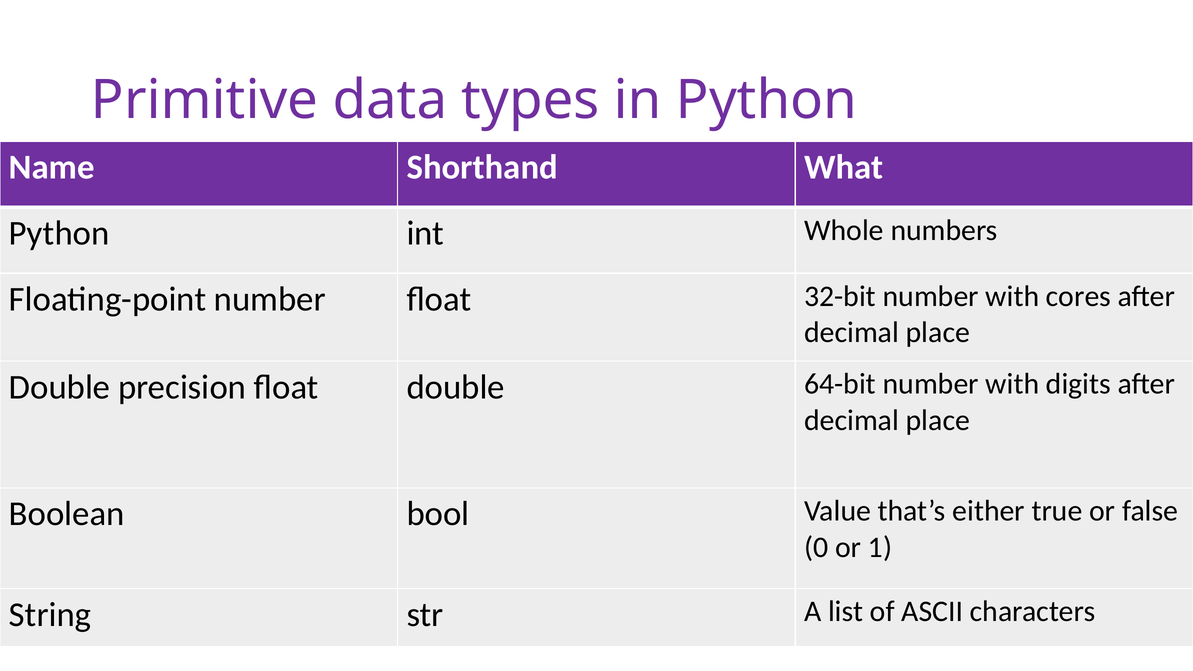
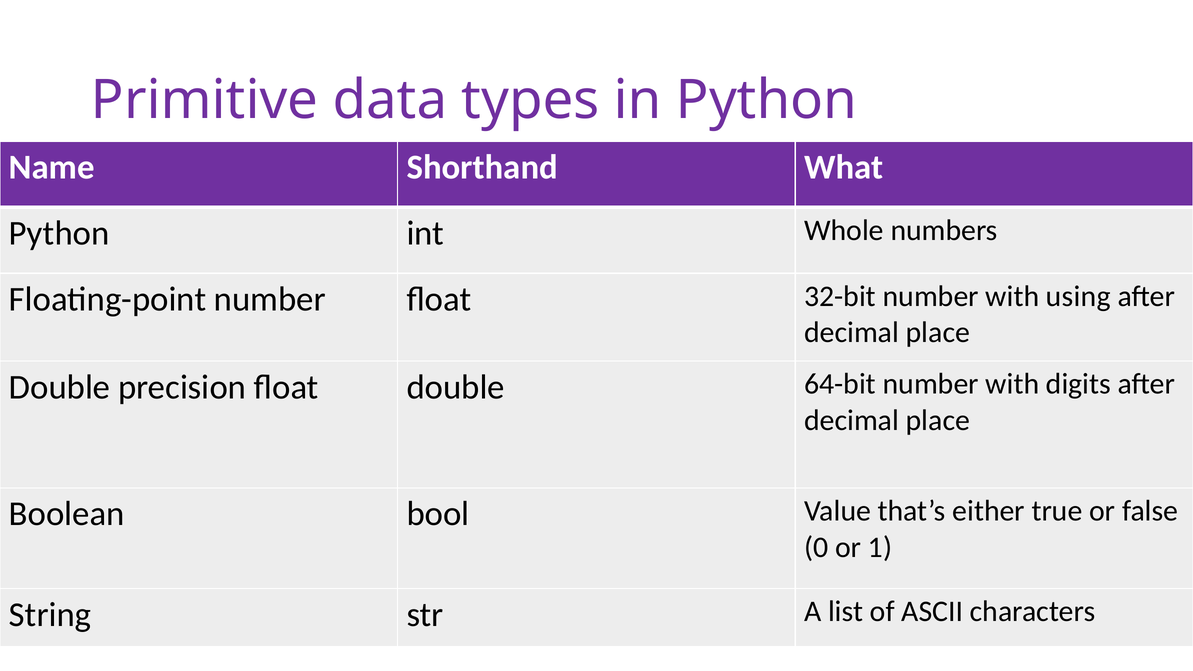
cores: cores -> using
